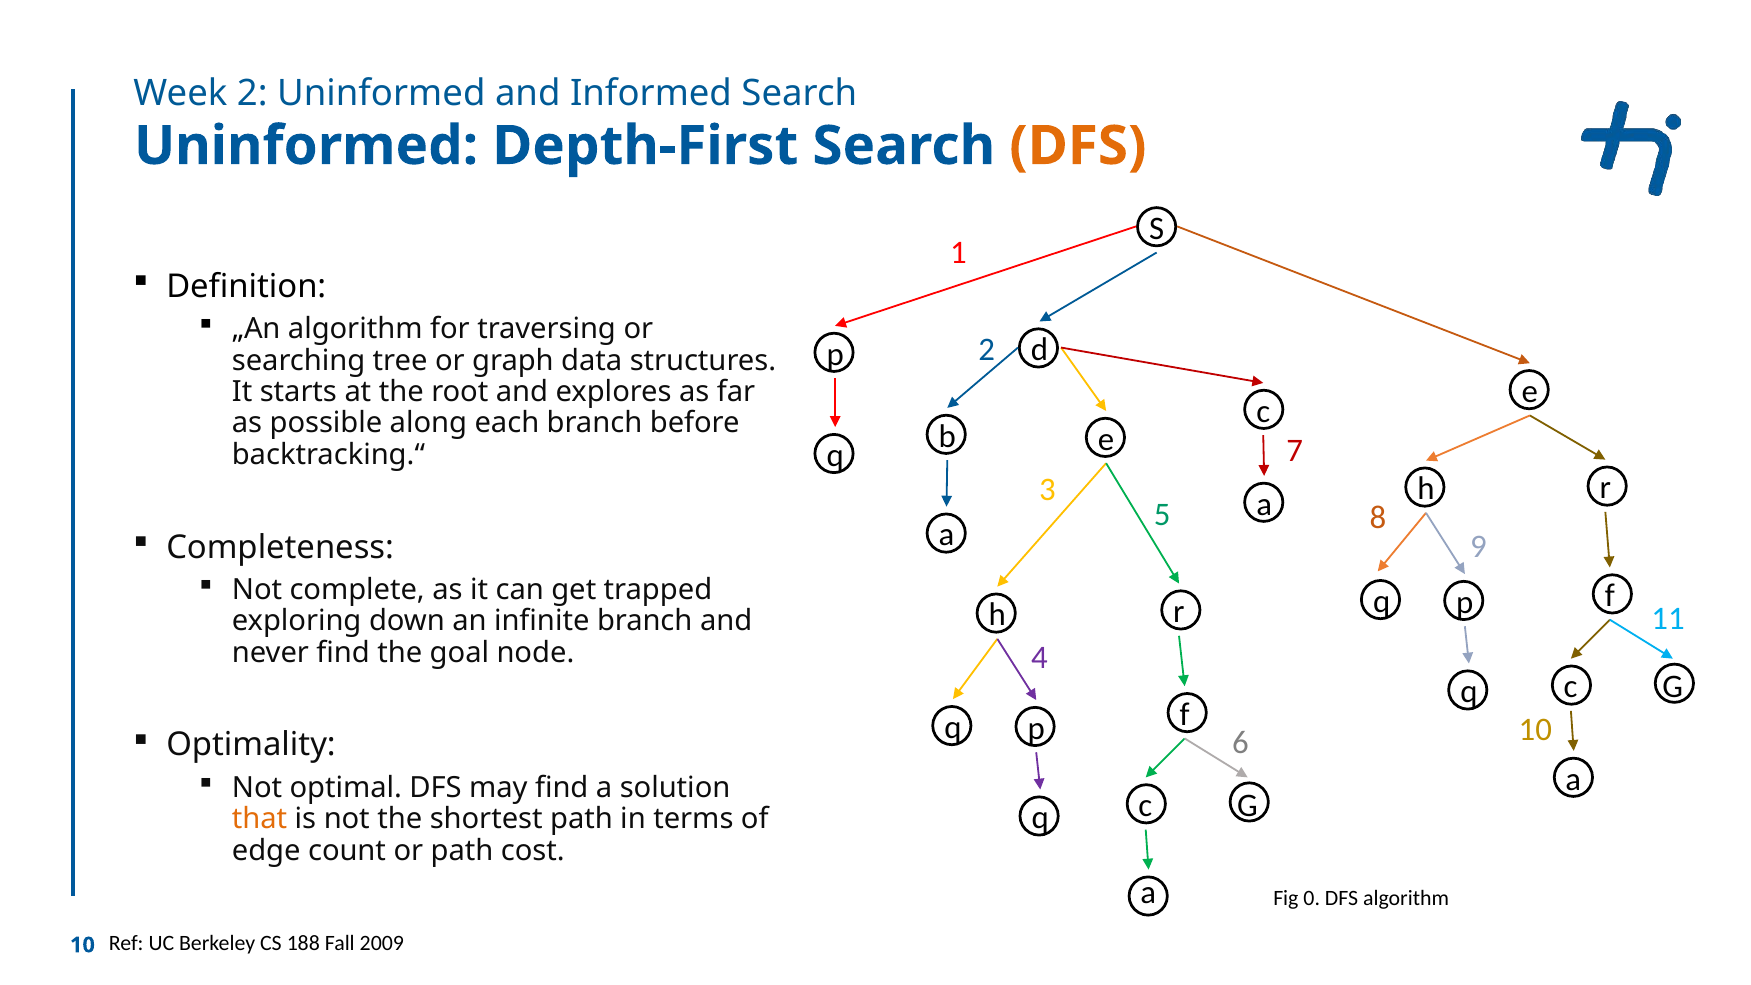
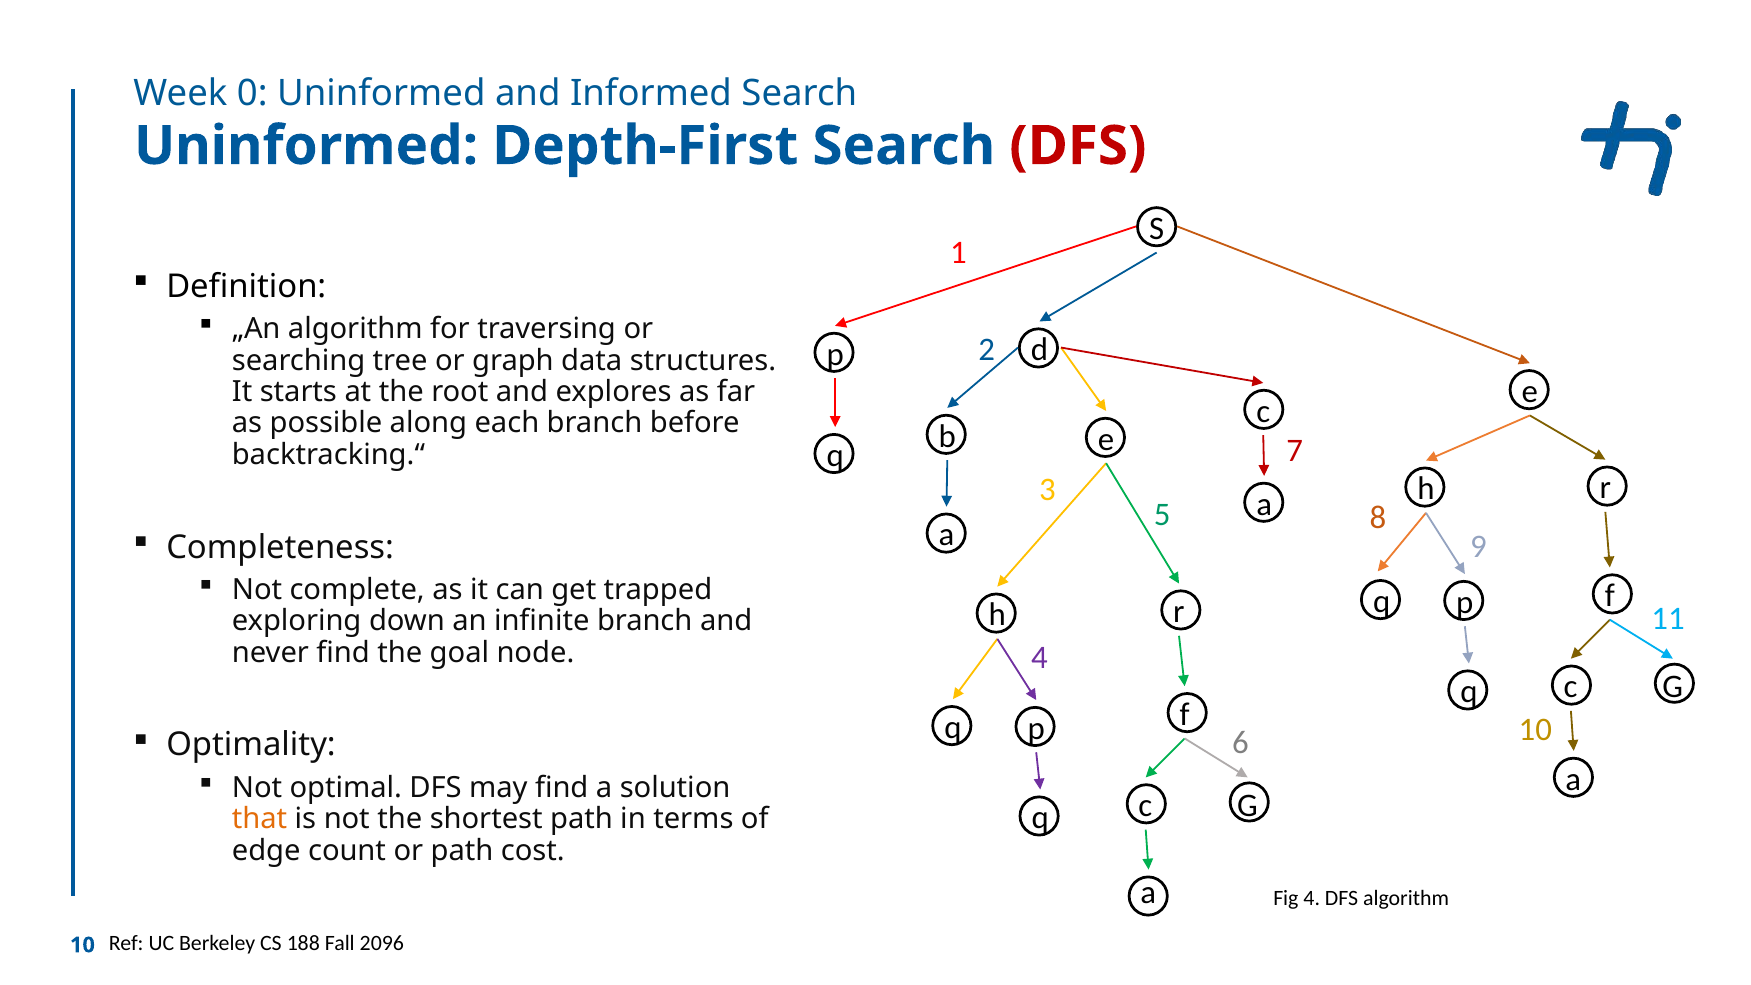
Week 2: 2 -> 0
DFS at (1078, 146) colour: orange -> red
Fig 0: 0 -> 4
2009: 2009 -> 2096
